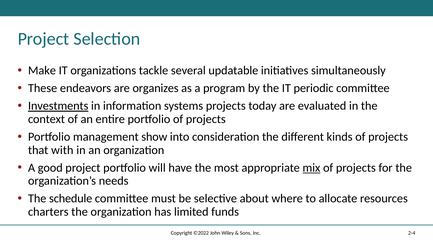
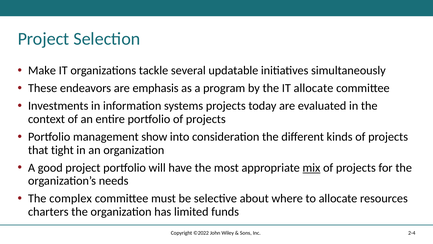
organizes: organizes -> emphasis
IT periodic: periodic -> allocate
Investments underline: present -> none
with: with -> tight
schedule: schedule -> complex
